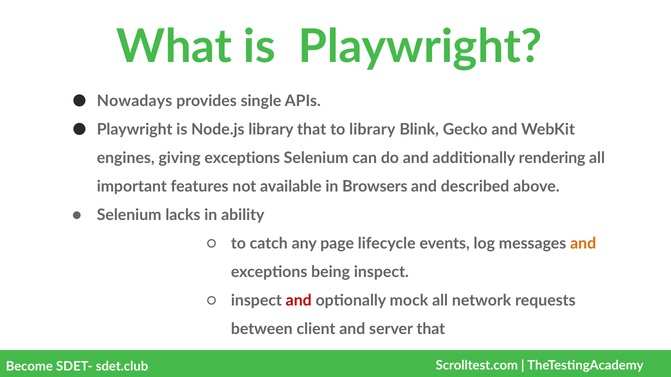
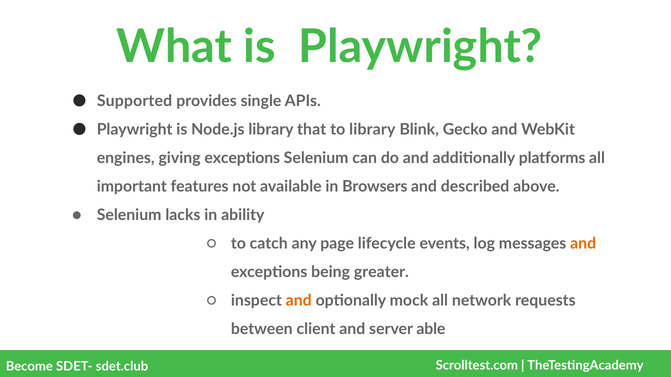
Nowadays: Nowadays -> Supported
rendering: rendering -> platforms
being inspect: inspect -> greater
and at (299, 301) colour: red -> orange
server that: that -> able
